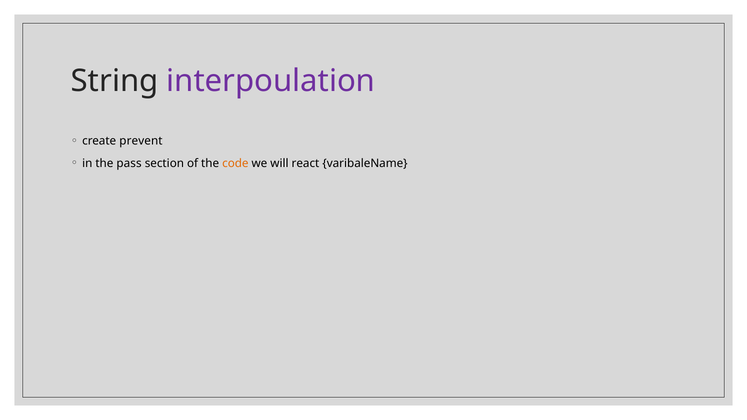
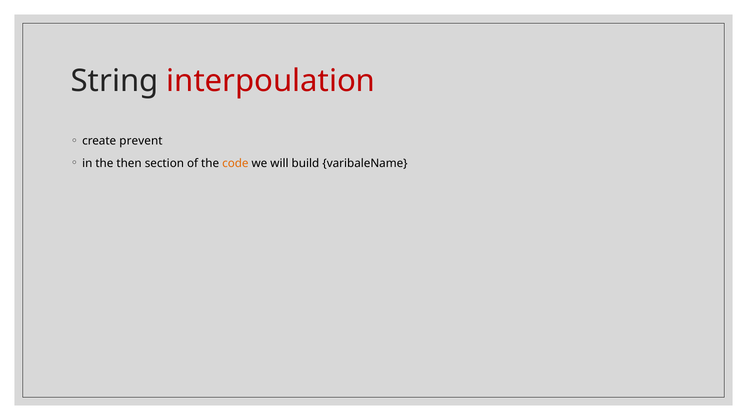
interpoulation colour: purple -> red
pass: pass -> then
react: react -> build
